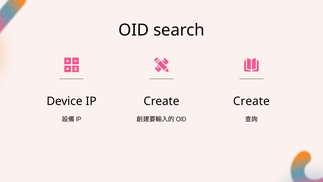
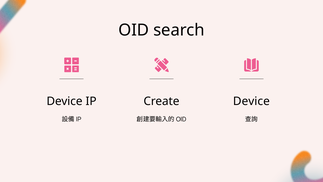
Create Create: Create -> Device
